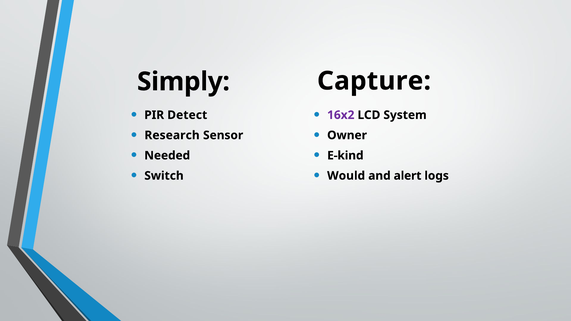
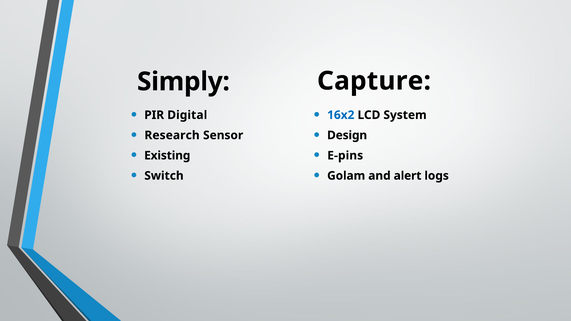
Detect: Detect -> Digital
16x2 colour: purple -> blue
Owner: Owner -> Design
Needed: Needed -> Existing
E-kind: E-kind -> E-pins
Would: Would -> Golam
